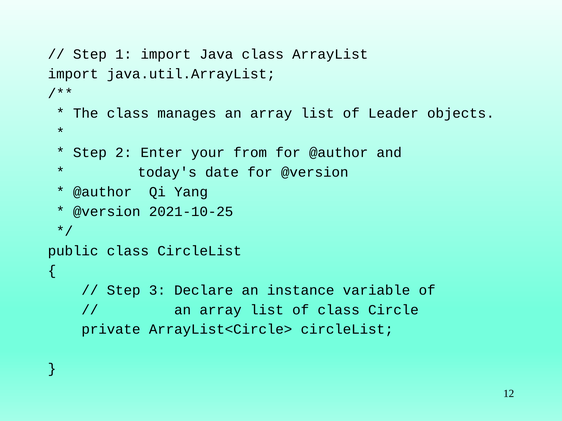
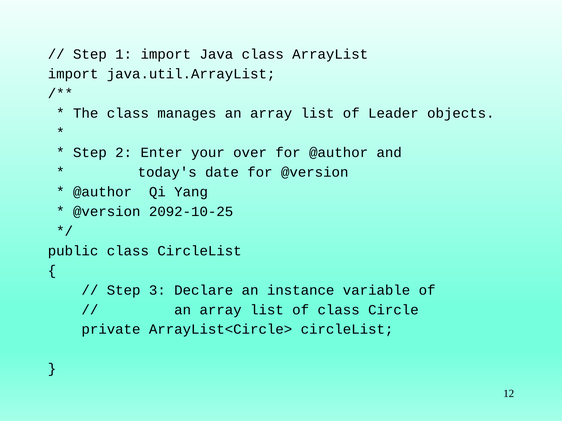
from: from -> over
2021-10-25: 2021-10-25 -> 2092-10-25
